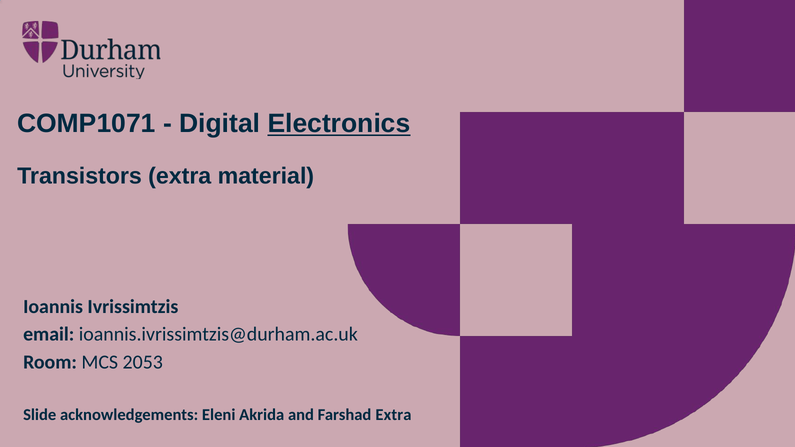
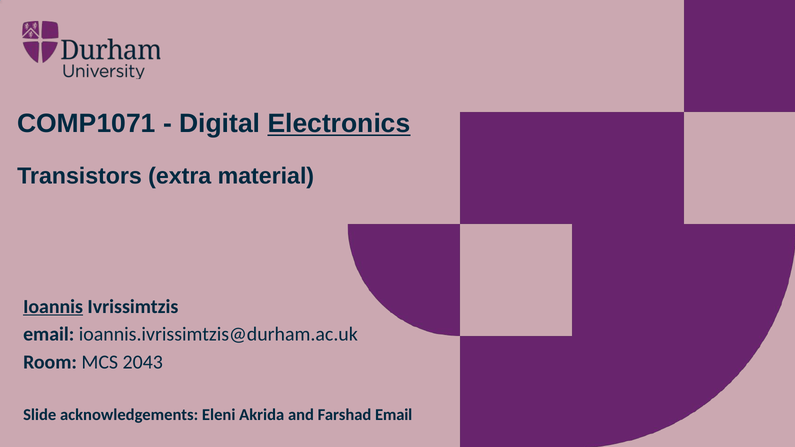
Ioannis underline: none -> present
2053: 2053 -> 2043
Farshad Extra: Extra -> Email
